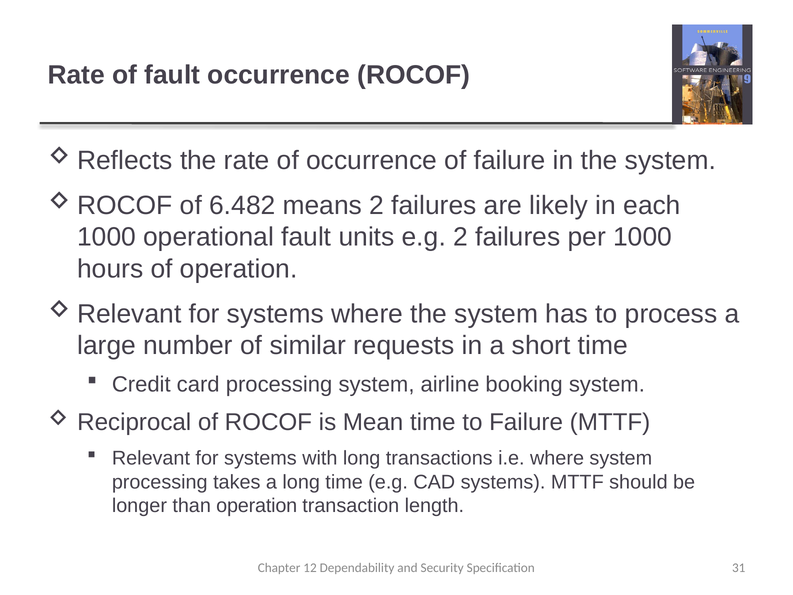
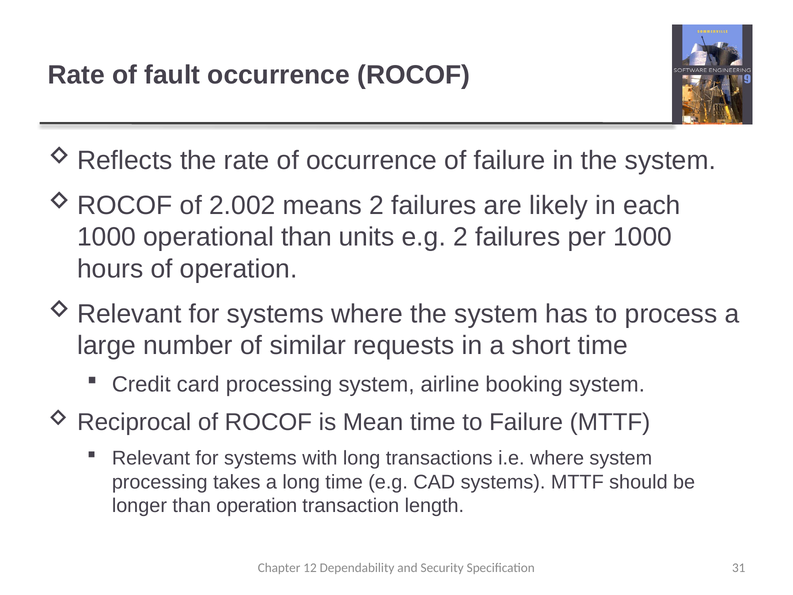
6.482: 6.482 -> 2.002
operational fault: fault -> than
